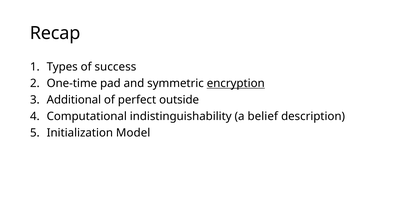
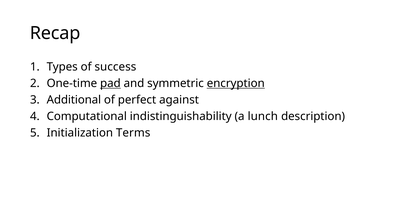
pad underline: none -> present
outside: outside -> against
belief: belief -> lunch
Model: Model -> Terms
